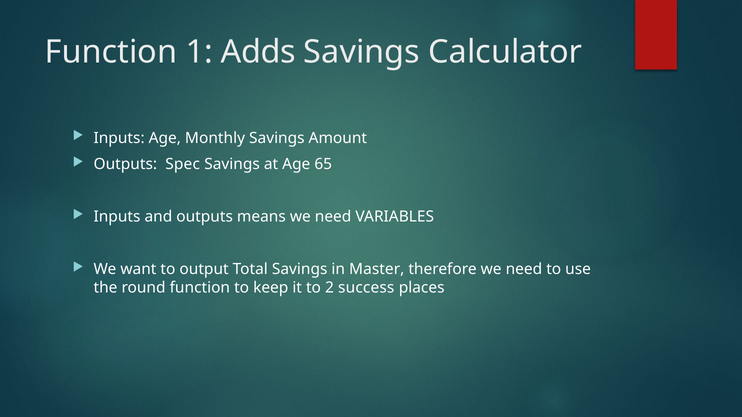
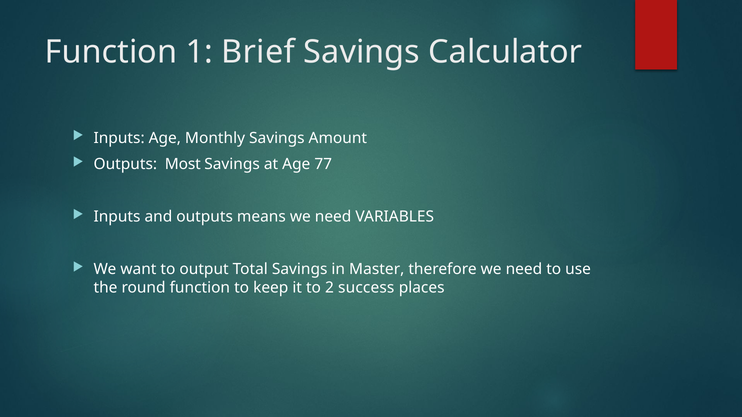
Adds: Adds -> Brief
Spec: Spec -> Most
65: 65 -> 77
